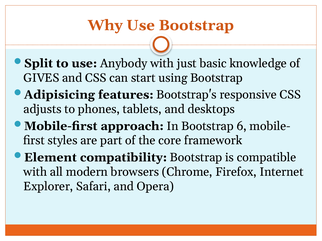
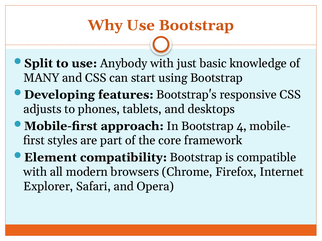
GIVES: GIVES -> MANY
Adipisicing: Adipisicing -> Developing
6: 6 -> 4
